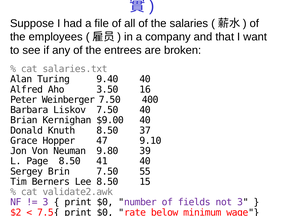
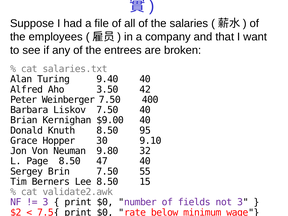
16: 16 -> 42
37: 37 -> 95
47: 47 -> 30
39: 39 -> 32
41: 41 -> 47
